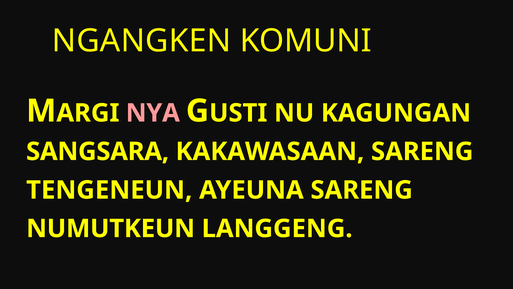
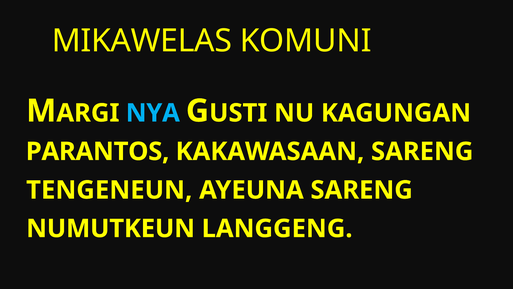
NGANGKEN: NGANGKEN -> MIKAWELAS
NYA colour: pink -> light blue
SANGSARA: SANGSARA -> PARANTOS
